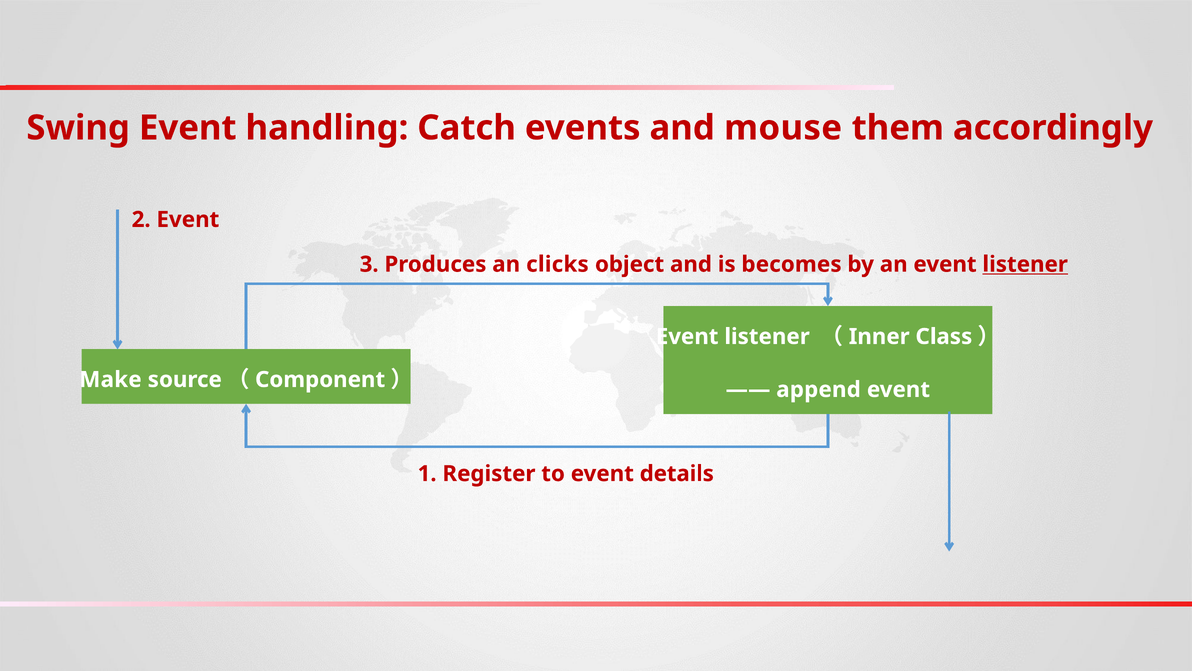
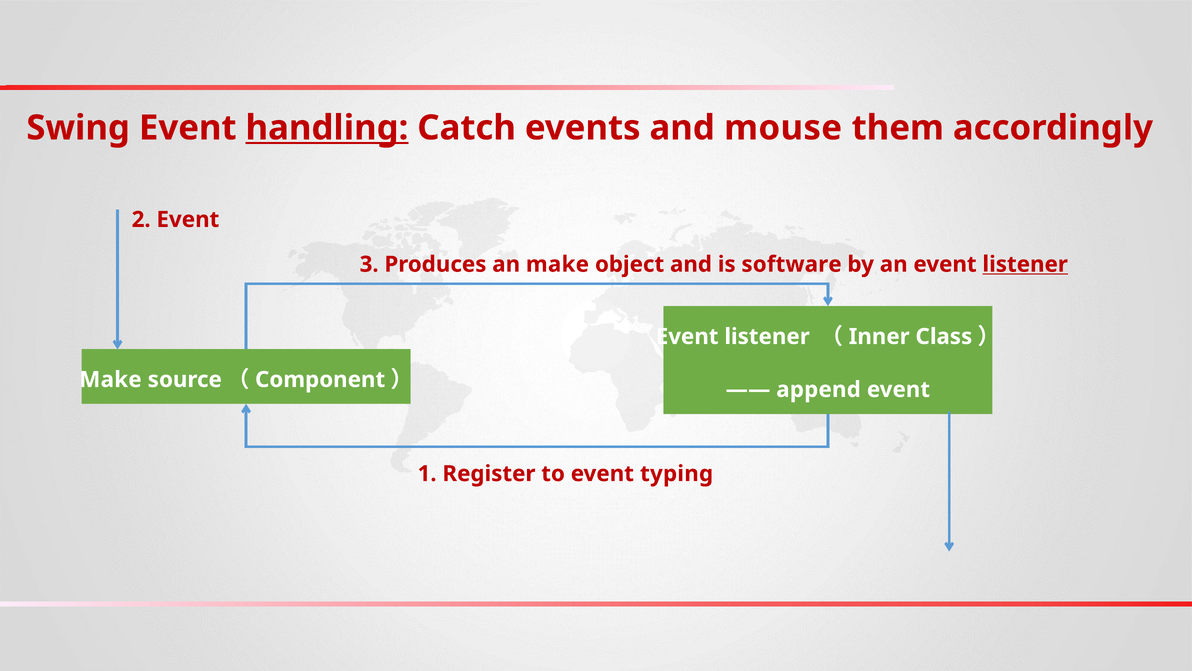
handling underline: none -> present
an clicks: clicks -> make
becomes: becomes -> software
details: details -> typing
